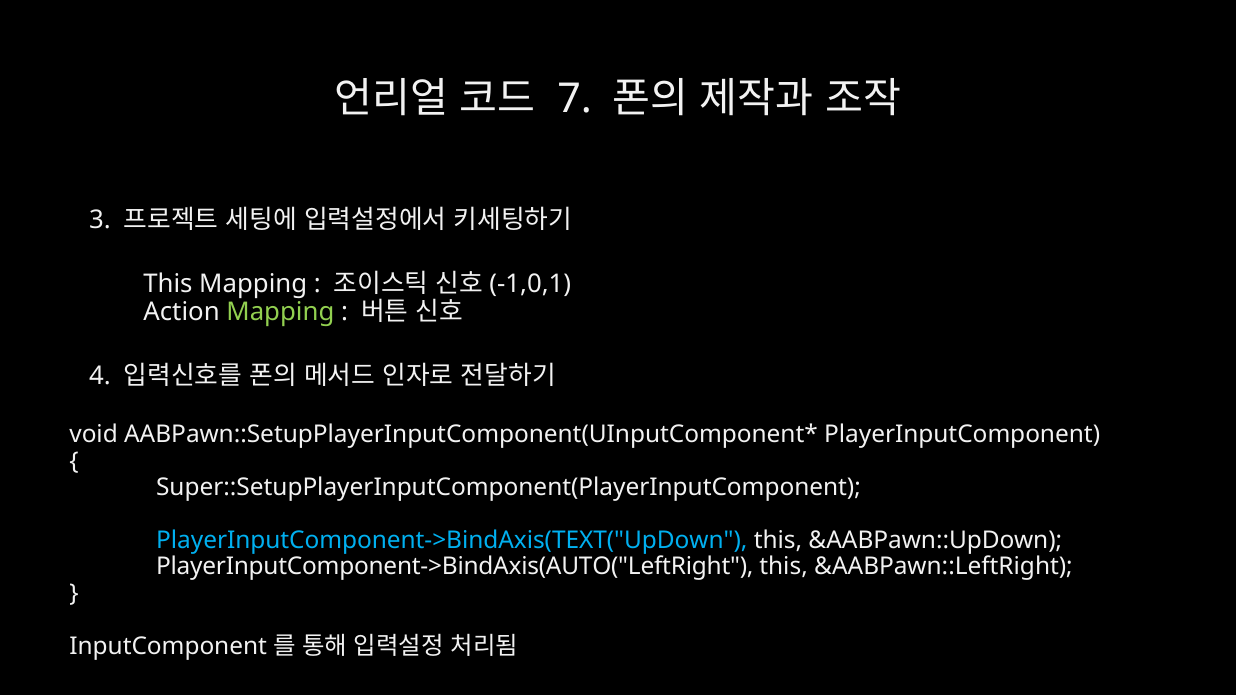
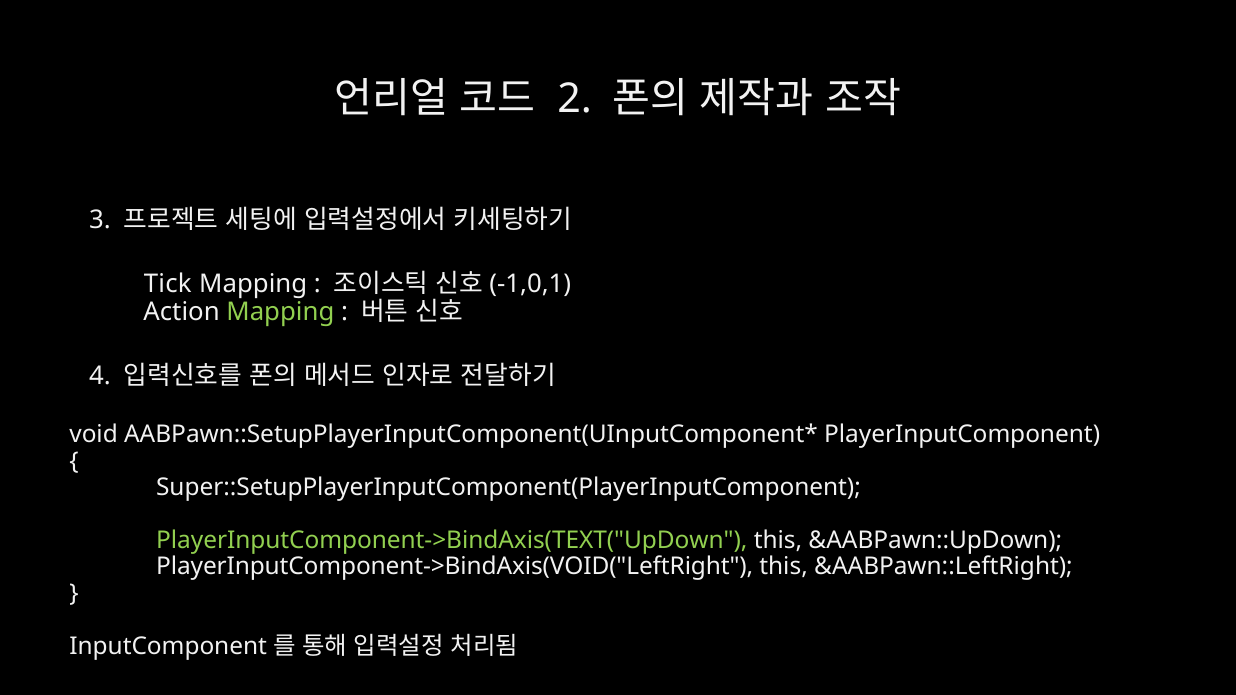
7: 7 -> 2
This at (168, 284): This -> Tick
PlayerInputComponent->BindAxis(TEXT("UpDown colour: light blue -> light green
PlayerInputComponent->BindAxis(AUTO("LeftRight: PlayerInputComponent->BindAxis(AUTO("LeftRight -> PlayerInputComponent->BindAxis(VOID("LeftRight
